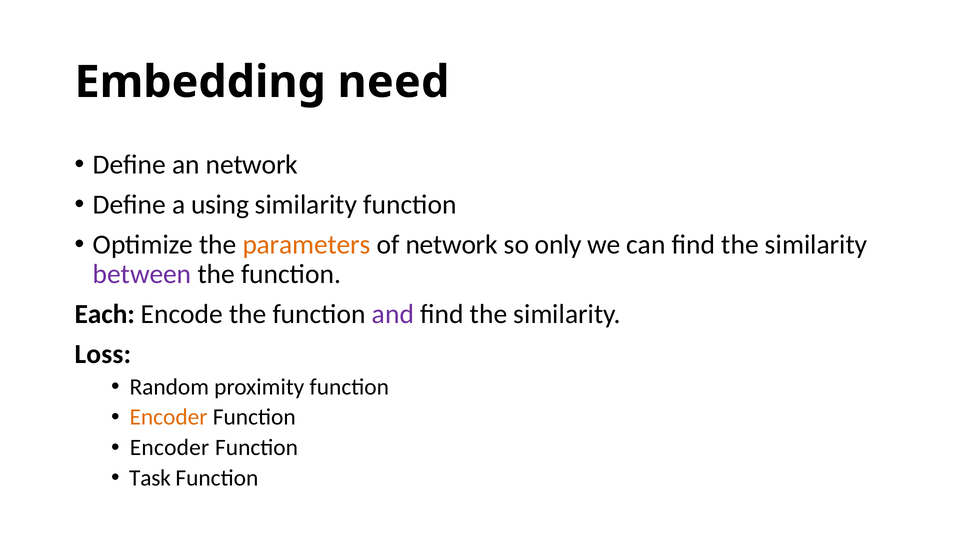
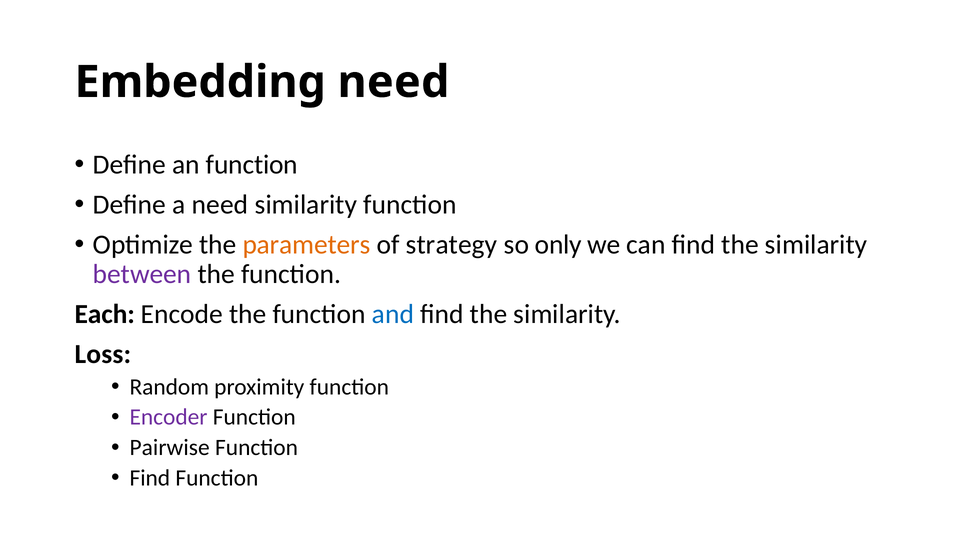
an network: network -> function
a using: using -> need
of network: network -> strategy
and colour: purple -> blue
Encoder at (169, 417) colour: orange -> purple
Encoder at (170, 448): Encoder -> Pairwise
Task at (150, 478): Task -> Find
